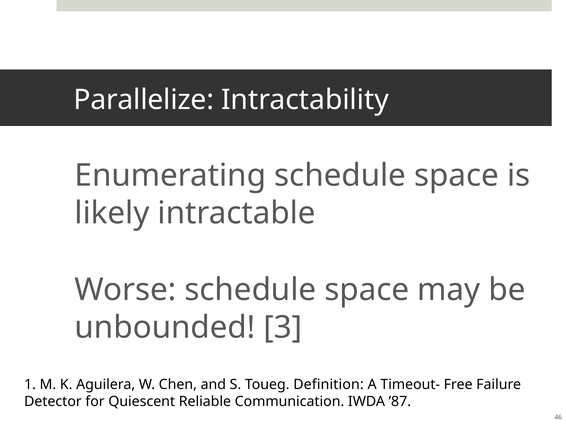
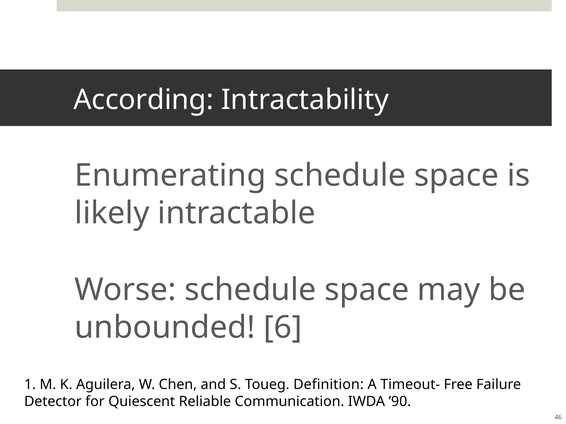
Parallelize: Parallelize -> According
3: 3 -> 6
’87: ’87 -> ’90
